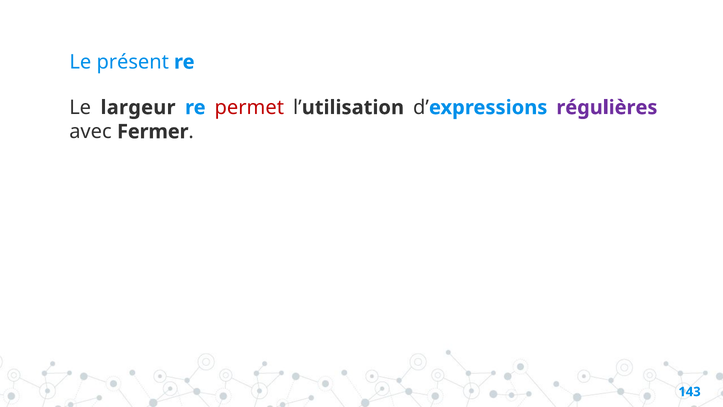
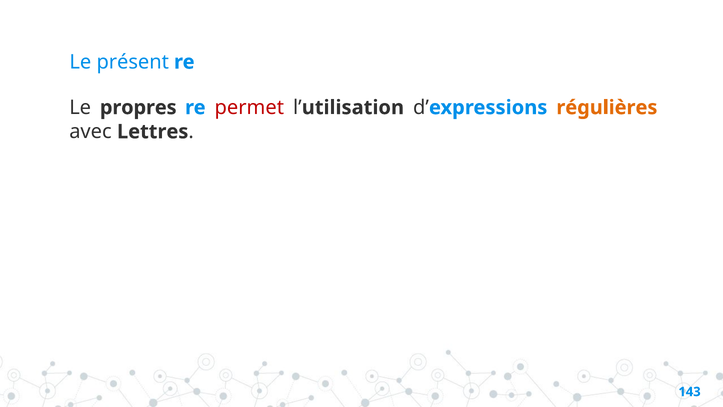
largeur: largeur -> propres
régulières colour: purple -> orange
Fermer: Fermer -> Lettres
